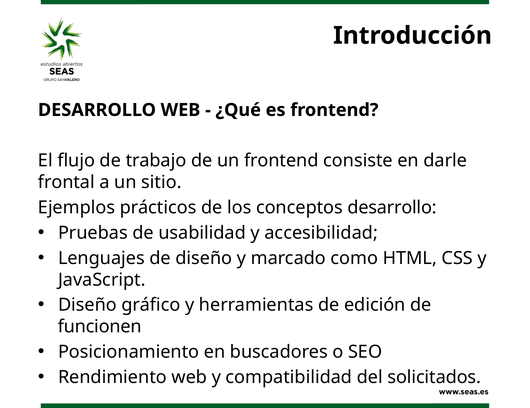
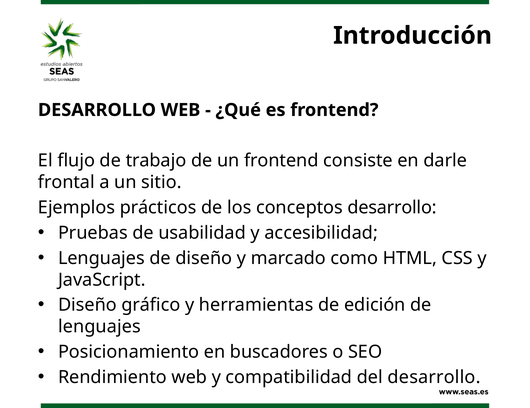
funcionen at (100, 327): funcionen -> lenguajes
del solicitados: solicitados -> desarrollo
